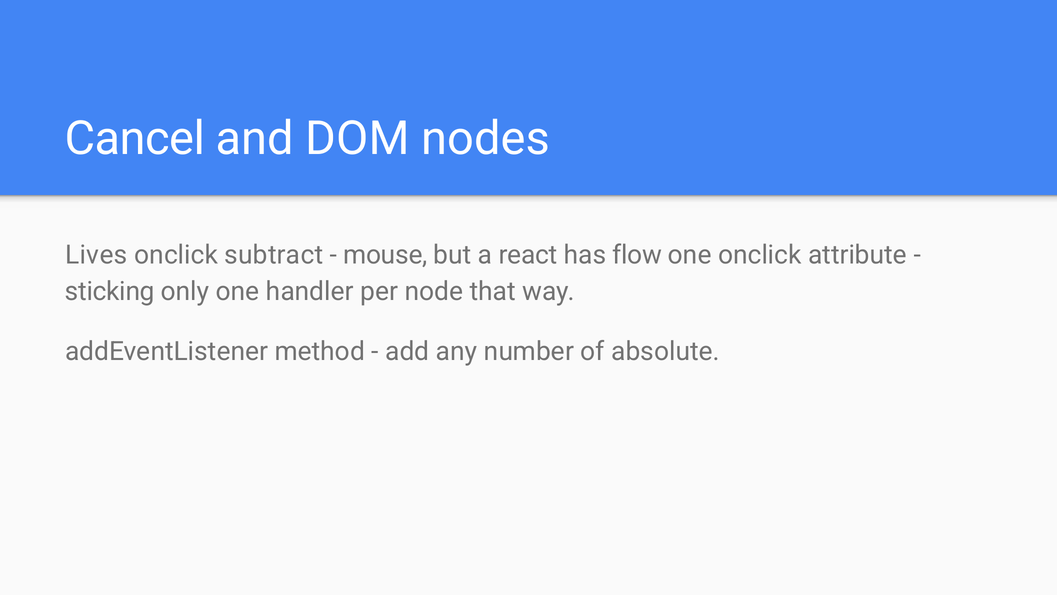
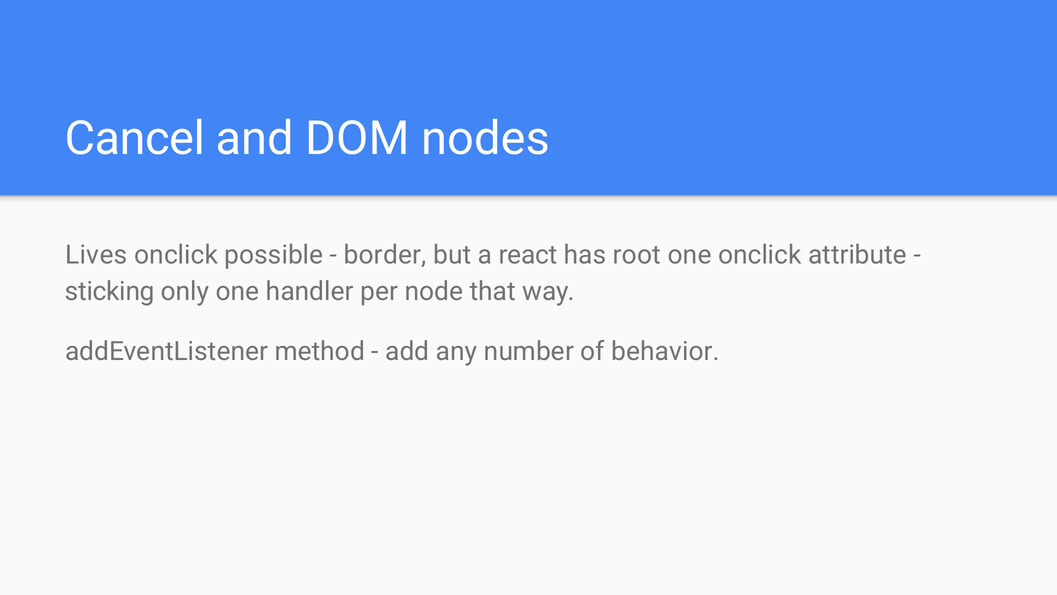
subtract: subtract -> possible
mouse: mouse -> border
flow: flow -> root
absolute: absolute -> behavior
